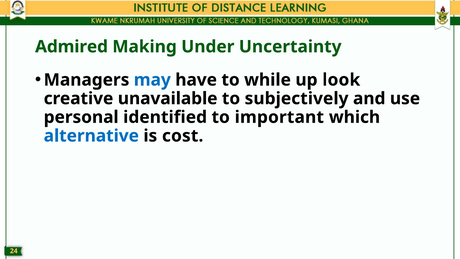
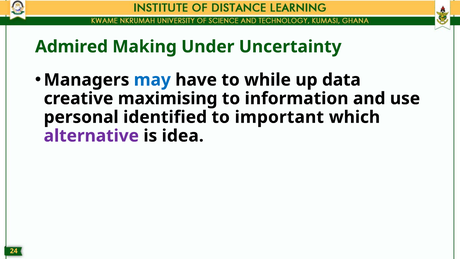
look: look -> data
unavailable: unavailable -> maximising
subjectively: subjectively -> information
alternative colour: blue -> purple
cost: cost -> idea
